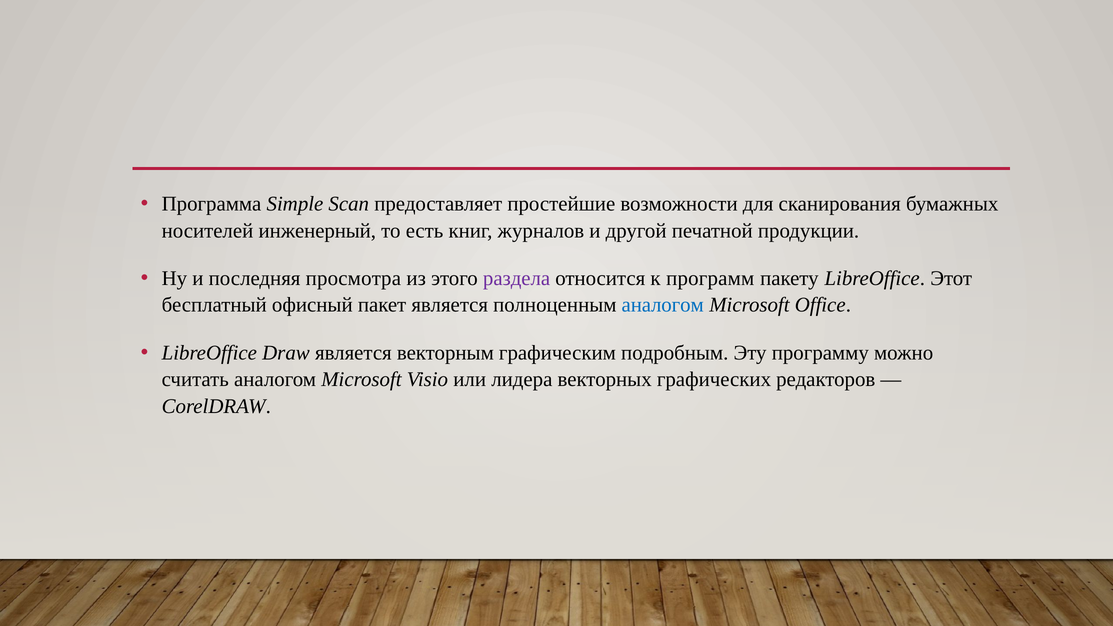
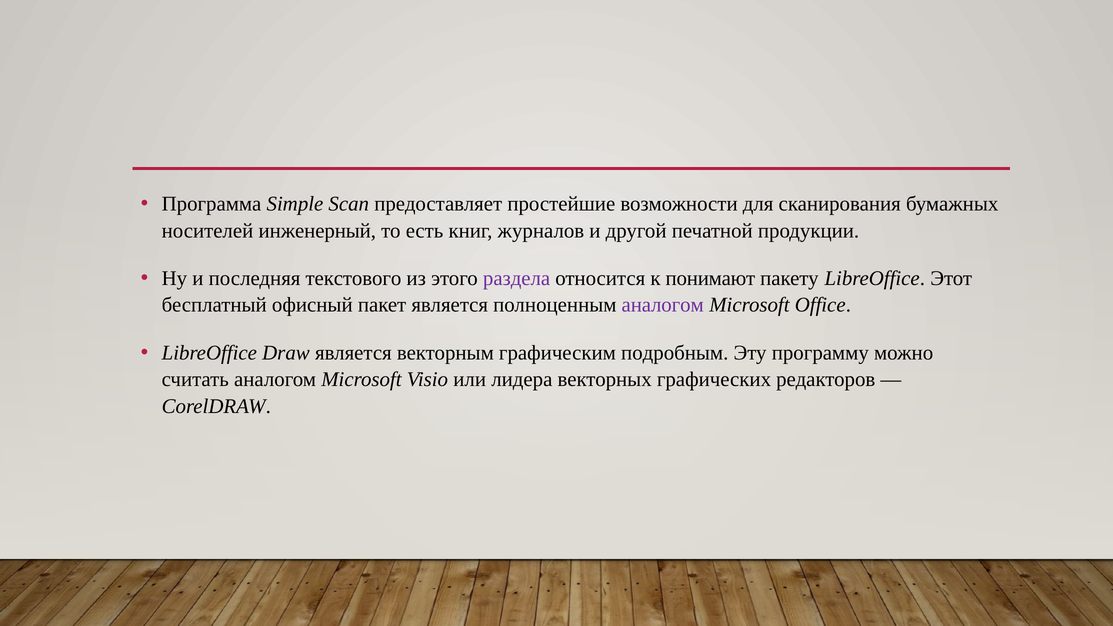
просмотра: просмотра -> текстового
программ: программ -> понимают
аналогом at (663, 305) colour: blue -> purple
